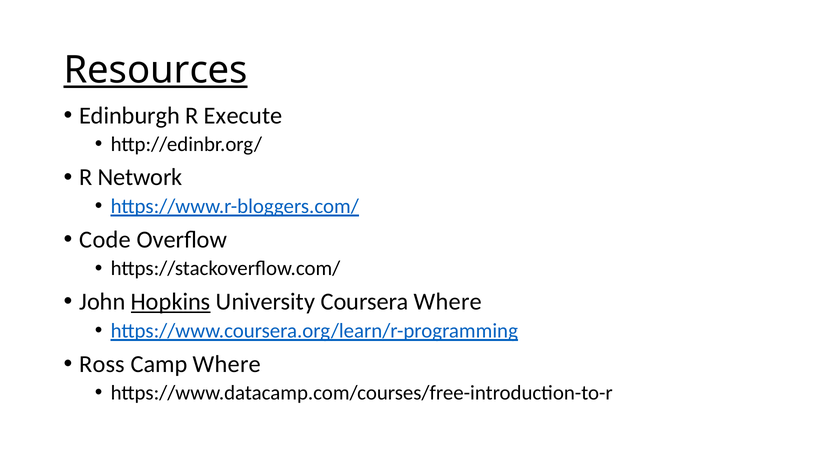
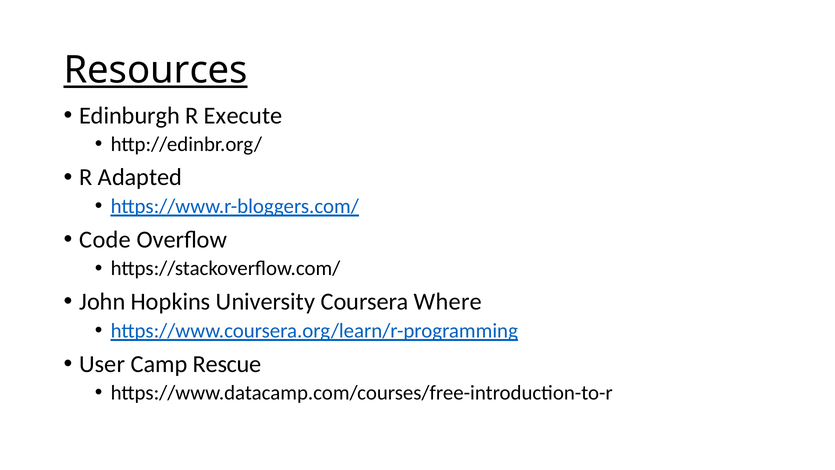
Network: Network -> Adapted
Hopkins underline: present -> none
Ross: Ross -> User
Camp Where: Where -> Rescue
